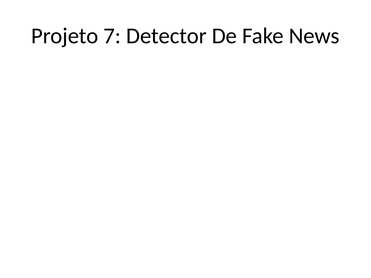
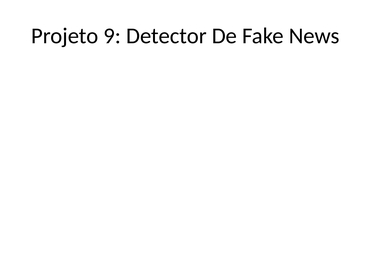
7: 7 -> 9
